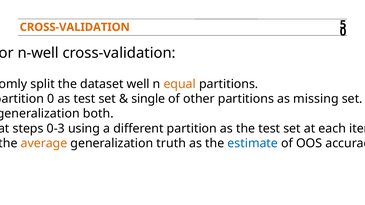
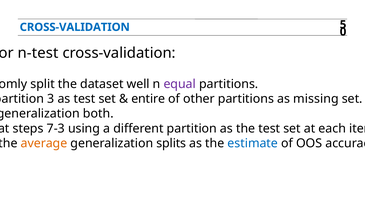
CROSS-VALIDATION at (75, 27) colour: orange -> blue
n-well: n-well -> n-test
equal colour: orange -> purple
0 at (51, 99): 0 -> 3
single: single -> entire
0-3: 0-3 -> 7-3
truth: truth -> splits
